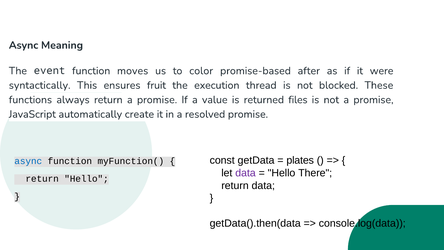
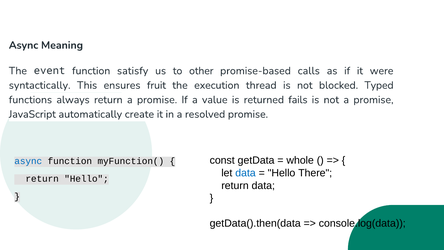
moves: moves -> satisfy
color: color -> other
after: after -> calls
These: These -> Typed
files: files -> fails
plates: plates -> whole
data at (246, 173) colour: purple -> blue
